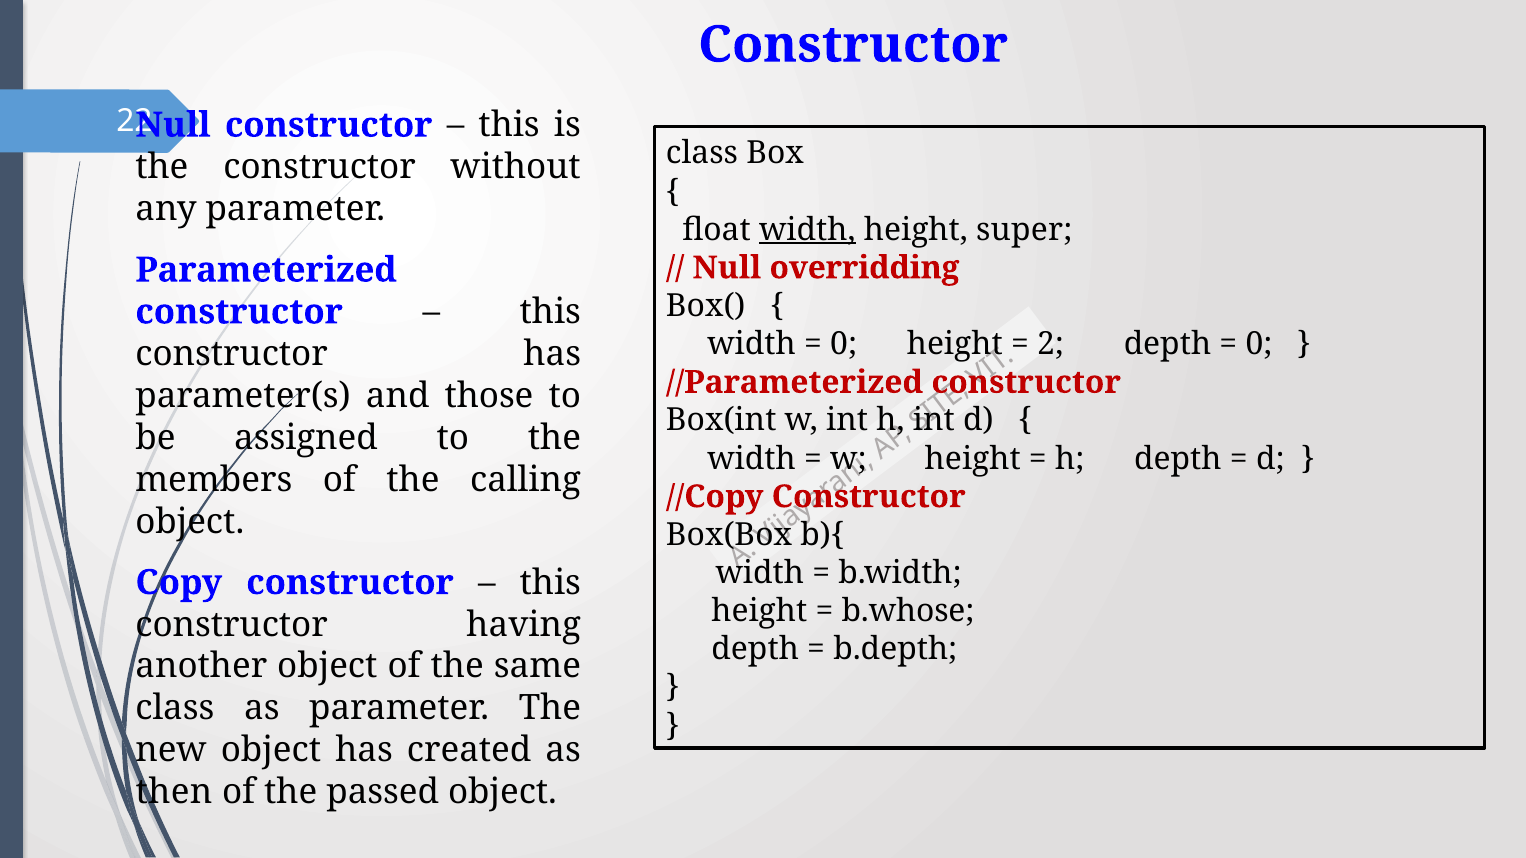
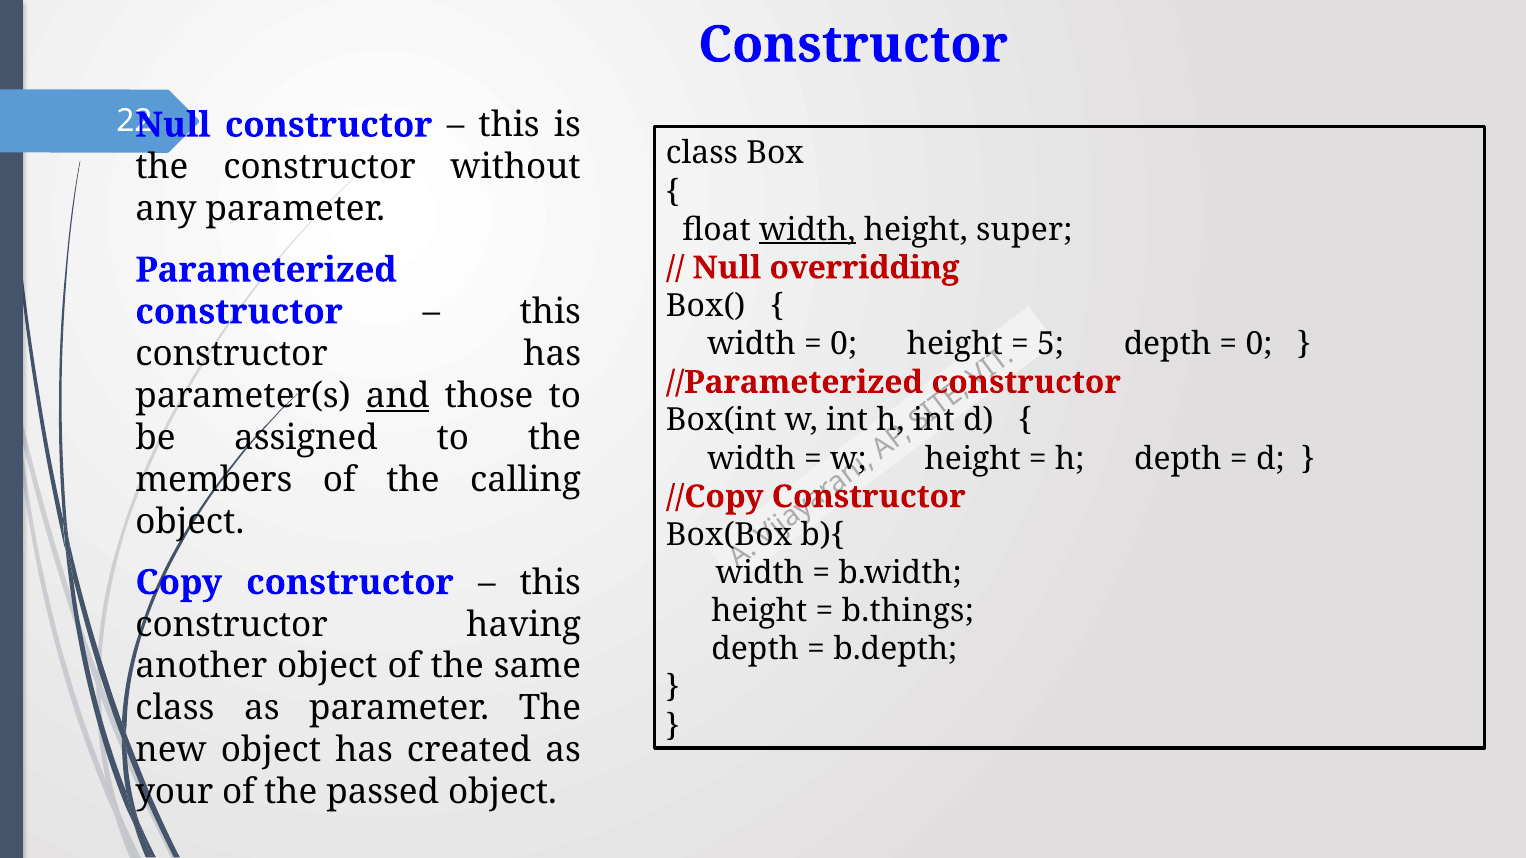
2: 2 -> 5
and underline: none -> present
b.whose: b.whose -> b.things
then: then -> your
